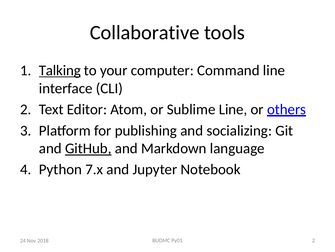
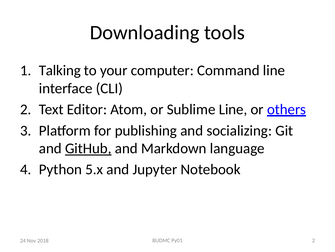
Collaborative: Collaborative -> Downloading
Talking underline: present -> none
7.x: 7.x -> 5.x
